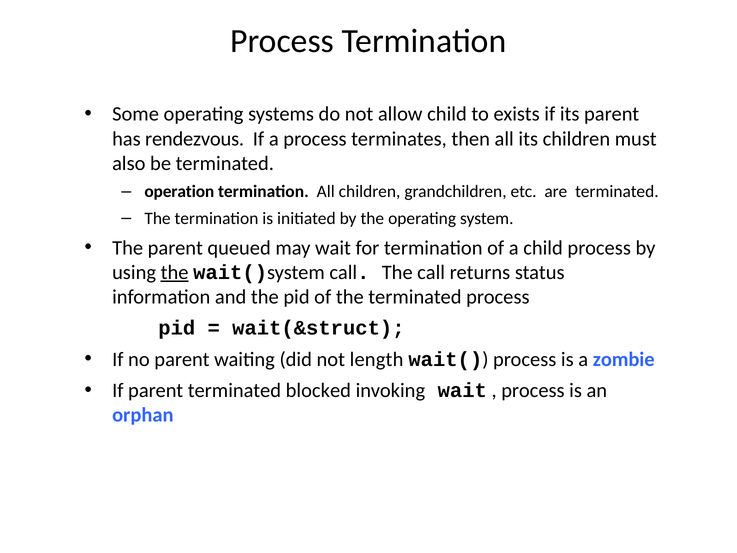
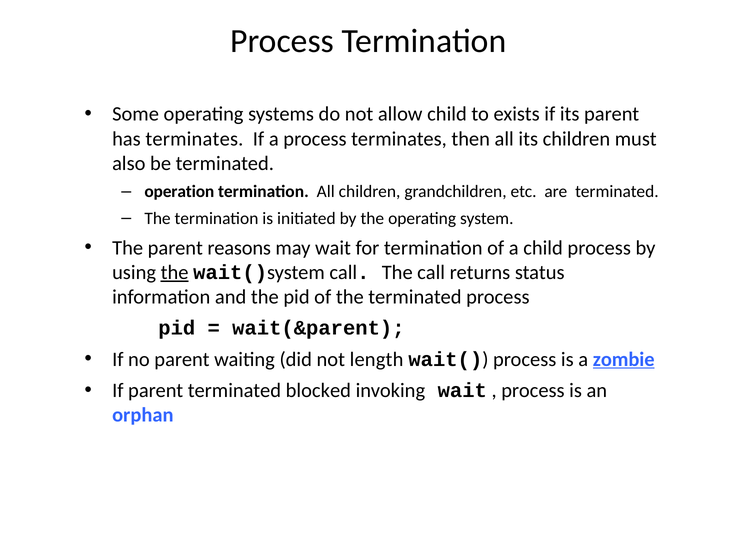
has rendezvous: rendezvous -> terminates
queued: queued -> reasons
wait(&struct: wait(&struct -> wait(&parent
zombie underline: none -> present
